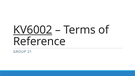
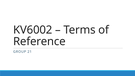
KV6002 underline: present -> none
